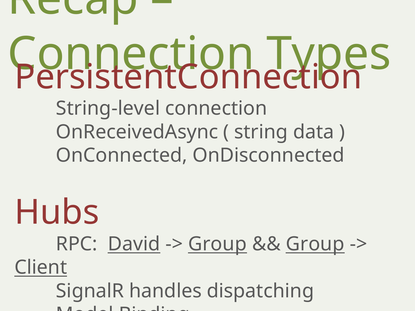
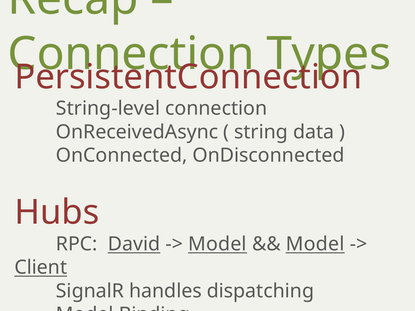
Group at (217, 244): Group -> Model
Group at (315, 244): Group -> Model
